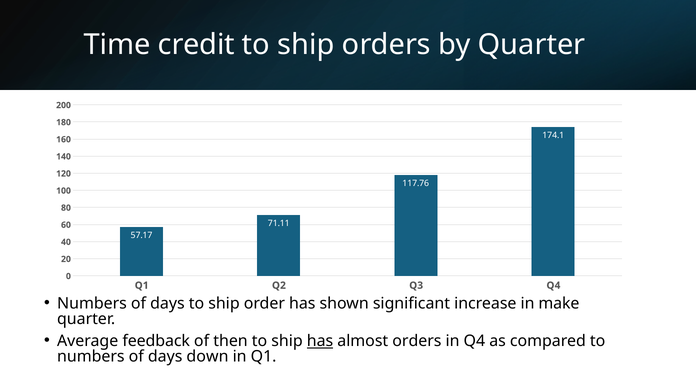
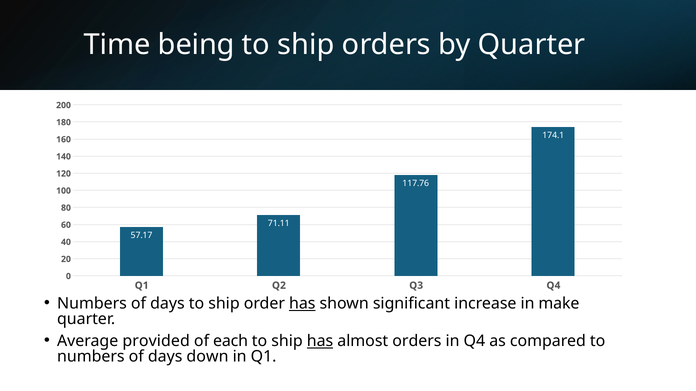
credit: credit -> being
has at (302, 304) underline: none -> present
feedback: feedback -> provided
then: then -> each
